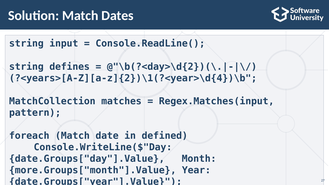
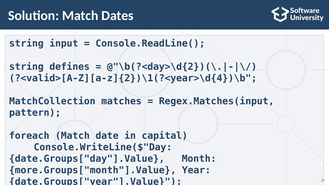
?<years>[A-Z][a-z]{2})\1(?<year>\d{4})\b: ?<years>[A-Z][a-z]{2})\1(?<year>\d{4})\b -> ?<valid>[A-Z][a-z]{2})\1(?<year>\d{4})\b
defined: defined -> capital
